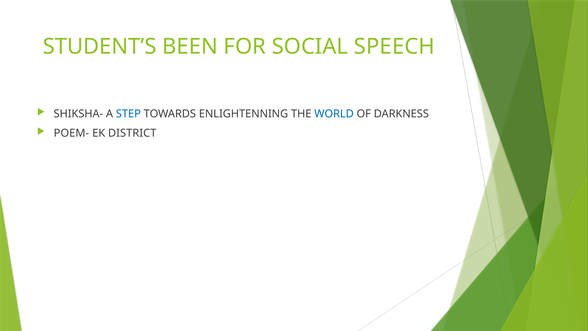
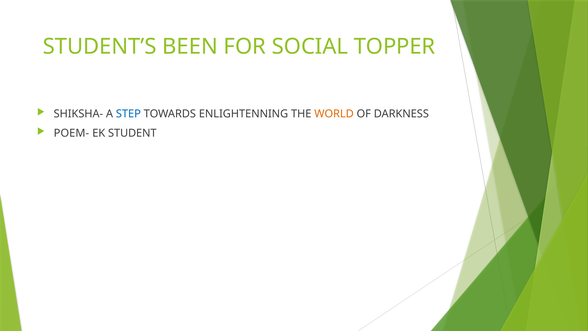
SPEECH: SPEECH -> TOPPER
WORLD colour: blue -> orange
DISTRICT: DISTRICT -> STUDENT
